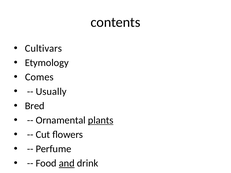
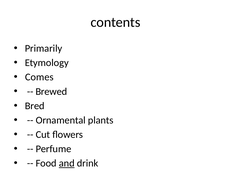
Cultivars: Cultivars -> Primarily
Usually: Usually -> Brewed
plants underline: present -> none
